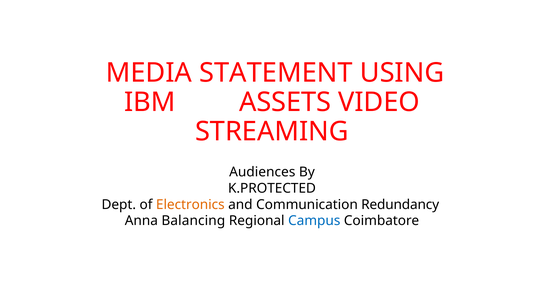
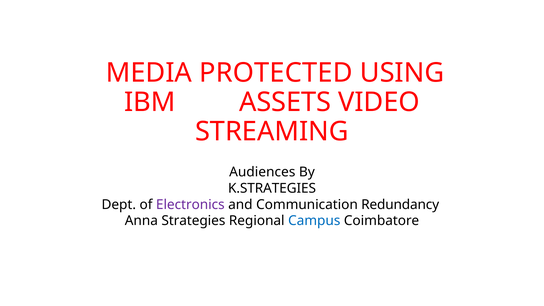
STATEMENT: STATEMENT -> PROTECTED
K.PROTECTED: K.PROTECTED -> K.STRATEGIES
Electronics colour: orange -> purple
Balancing: Balancing -> Strategies
